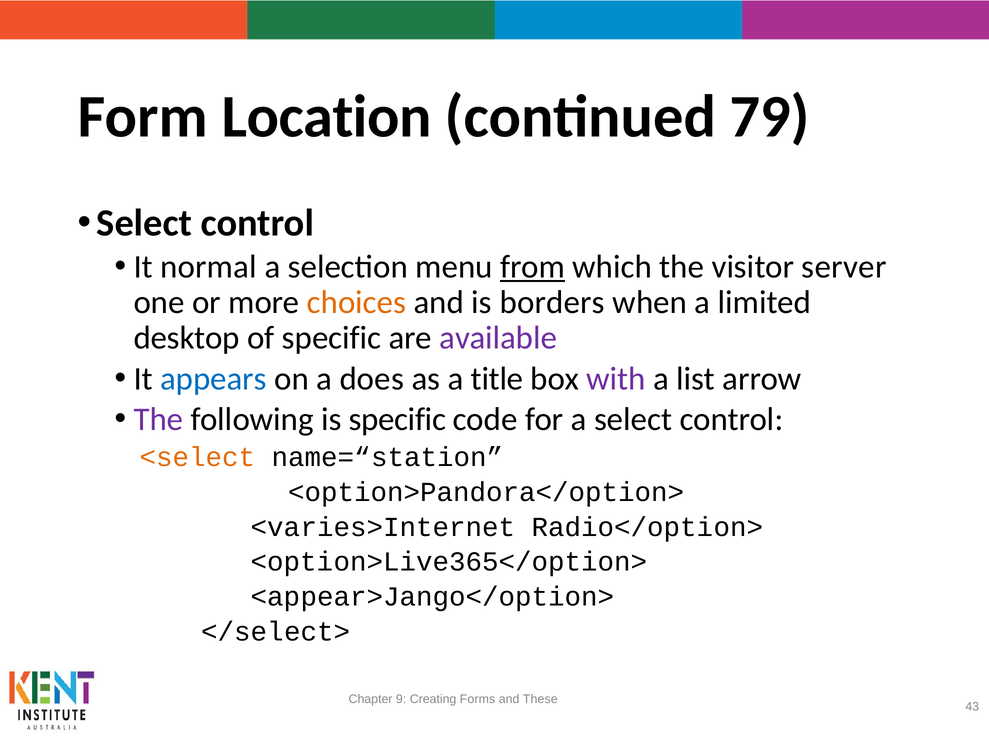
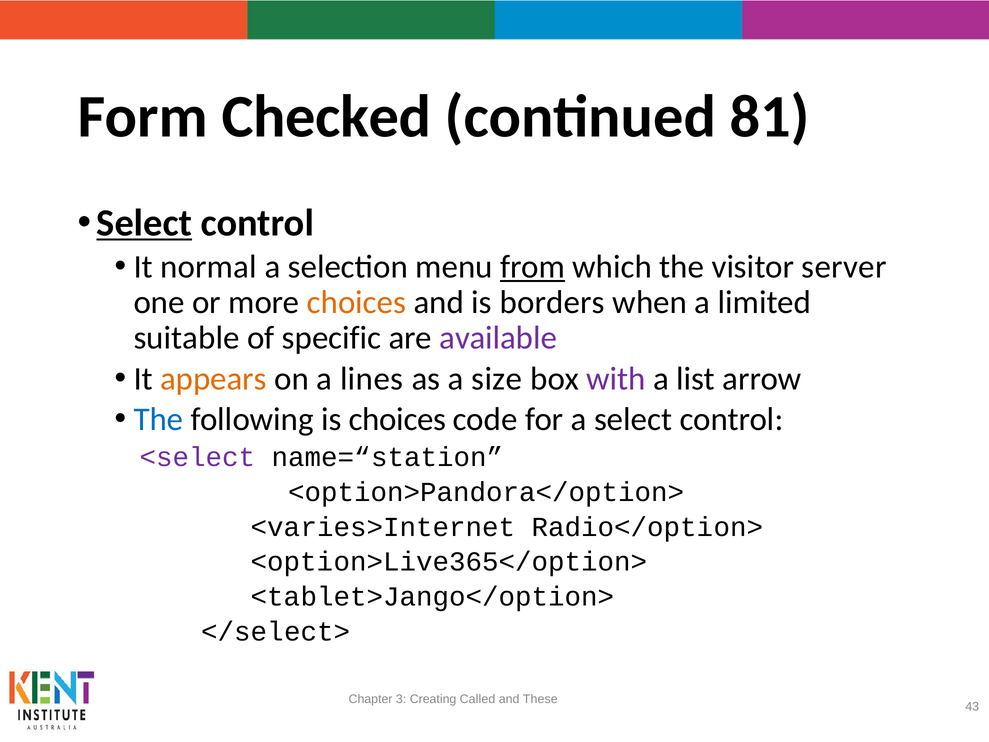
Location: Location -> Checked
79: 79 -> 81
Select at (144, 223) underline: none -> present
desktop: desktop -> suitable
appears colour: blue -> orange
does: does -> lines
title: title -> size
The at (158, 419) colour: purple -> blue
is specific: specific -> choices
<select colour: orange -> purple
<appear>Jango</option>: <appear>Jango</option> -> <tablet>Jango</option>
9: 9 -> 3
Forms: Forms -> Called
